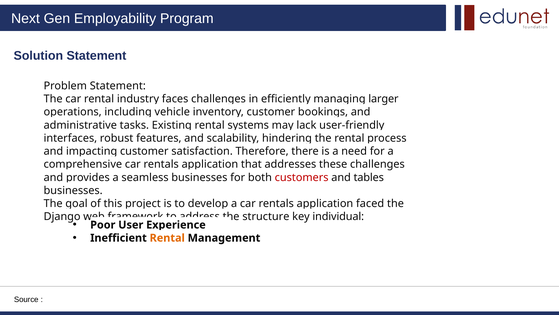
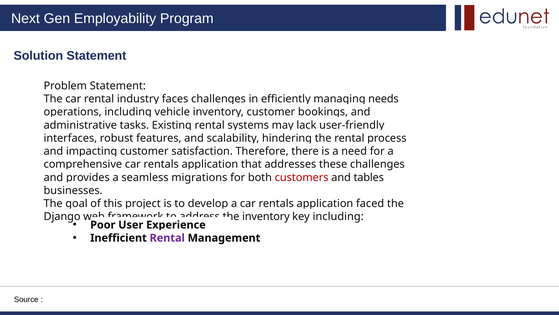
larger: larger -> needs
seamless businesses: businesses -> migrations
structure at (266, 216): structure -> inventory
key individual: individual -> including
Rental at (167, 238) colour: orange -> purple
